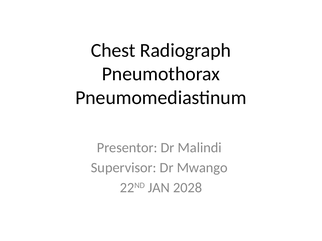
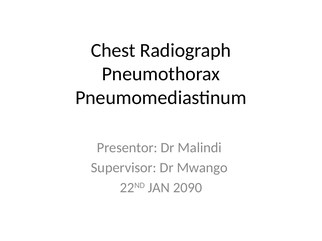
2028: 2028 -> 2090
